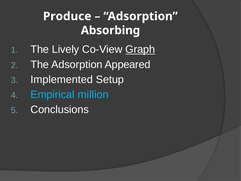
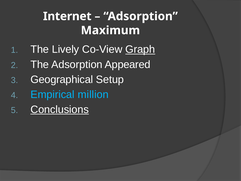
Produce: Produce -> Internet
Absorbing: Absorbing -> Maximum
Implemented: Implemented -> Geographical
Conclusions underline: none -> present
